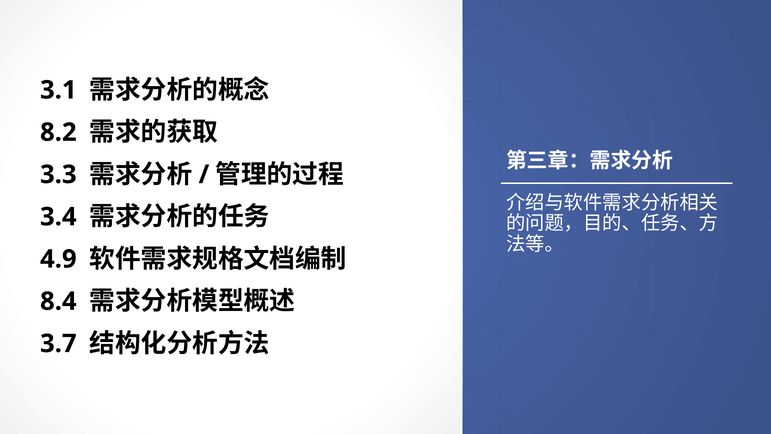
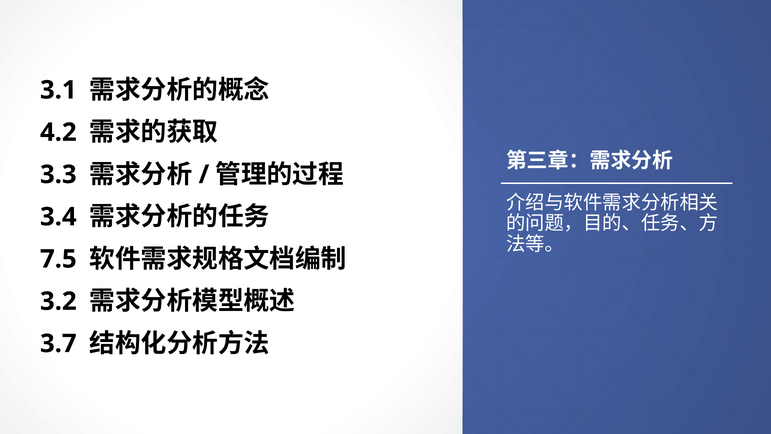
8.2: 8.2 -> 4.2
4.9: 4.9 -> 7.5
8.4: 8.4 -> 3.2
